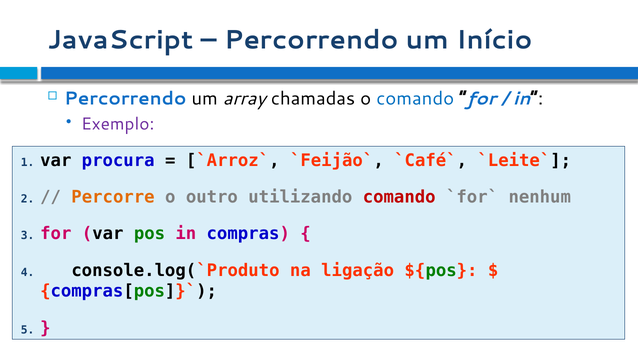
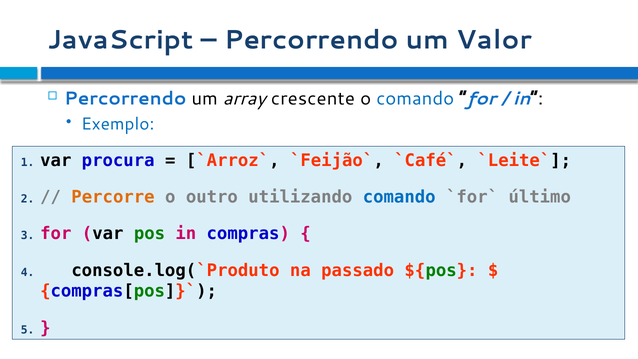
Início: Início -> Valor
chamadas: chamadas -> crescente
Exemplo colour: purple -> blue
comando at (399, 197) colour: red -> blue
nenhum: nenhum -> último
ligação: ligação -> passado
